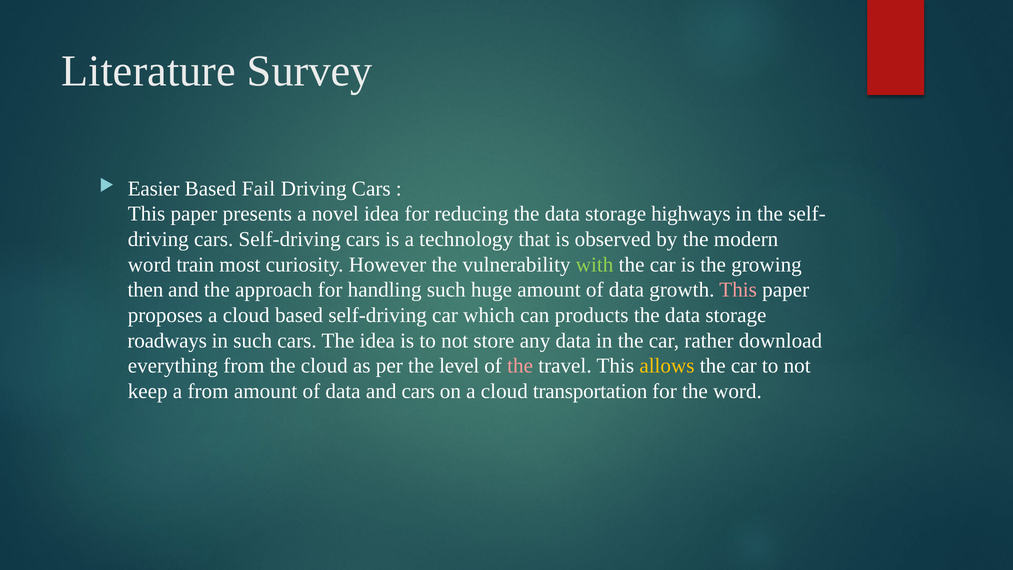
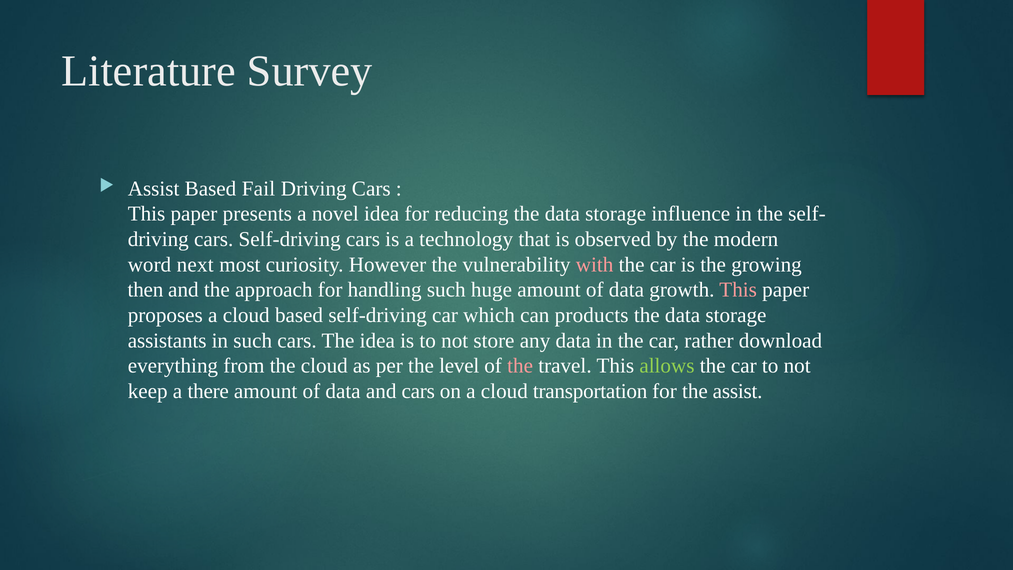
Easier at (154, 189): Easier -> Assist
highways: highways -> influence
train: train -> next
with colour: light green -> pink
roadways: roadways -> assistants
allows colour: yellow -> light green
a from: from -> there
the word: word -> assist
